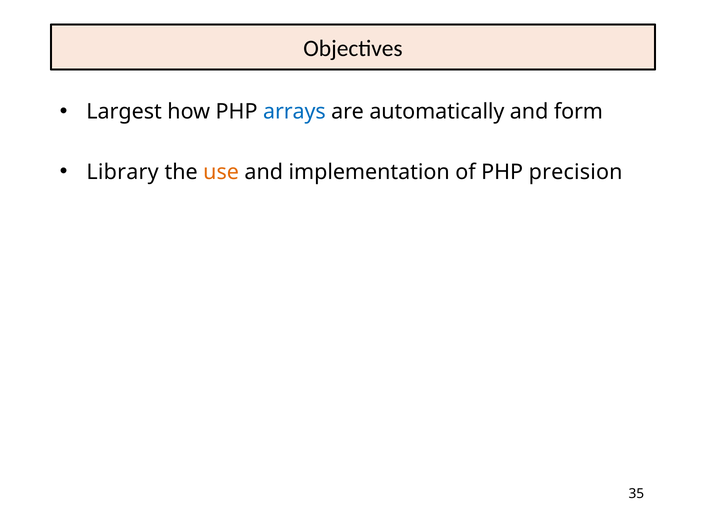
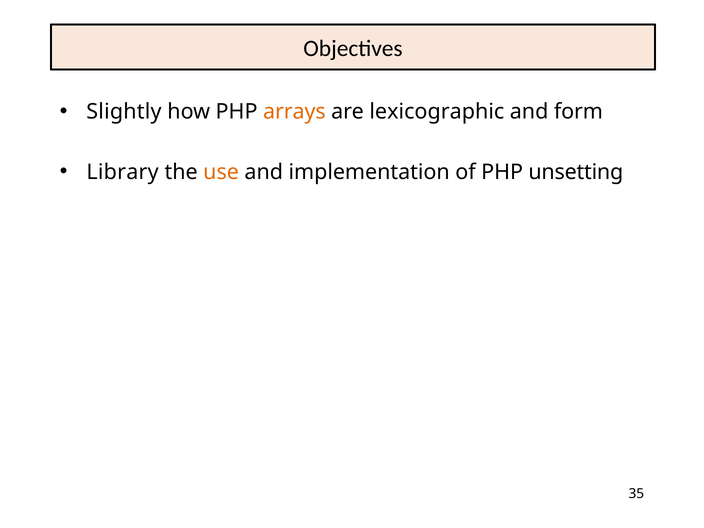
Largest: Largest -> Slightly
arrays colour: blue -> orange
automatically: automatically -> lexicographic
precision: precision -> unsetting
